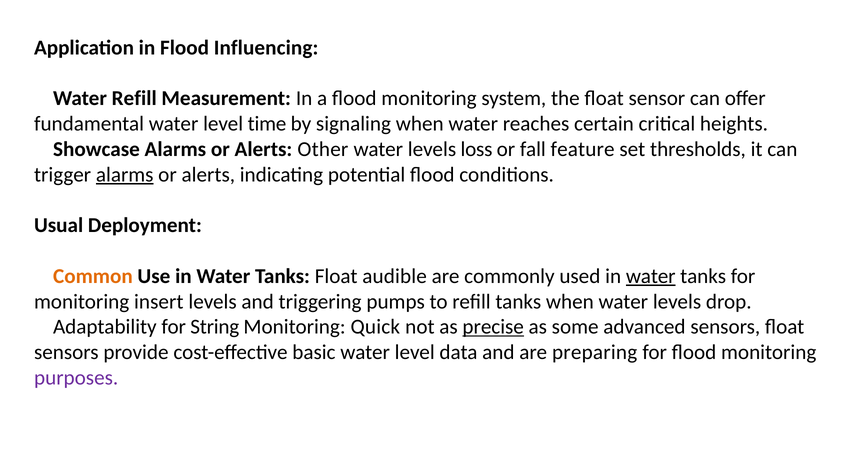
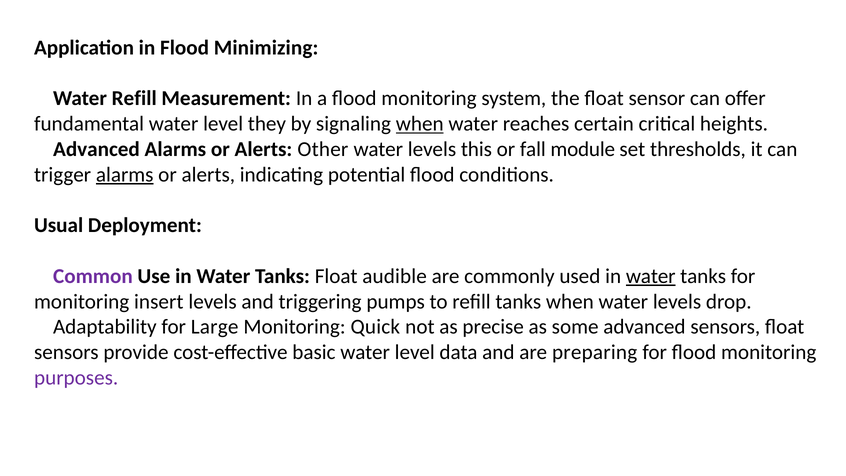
Influencing: Influencing -> Minimizing
time: time -> they
when at (420, 124) underline: none -> present
Showcase at (96, 149): Showcase -> Advanced
loss: loss -> this
feature: feature -> module
Common colour: orange -> purple
String: String -> Large
precise underline: present -> none
